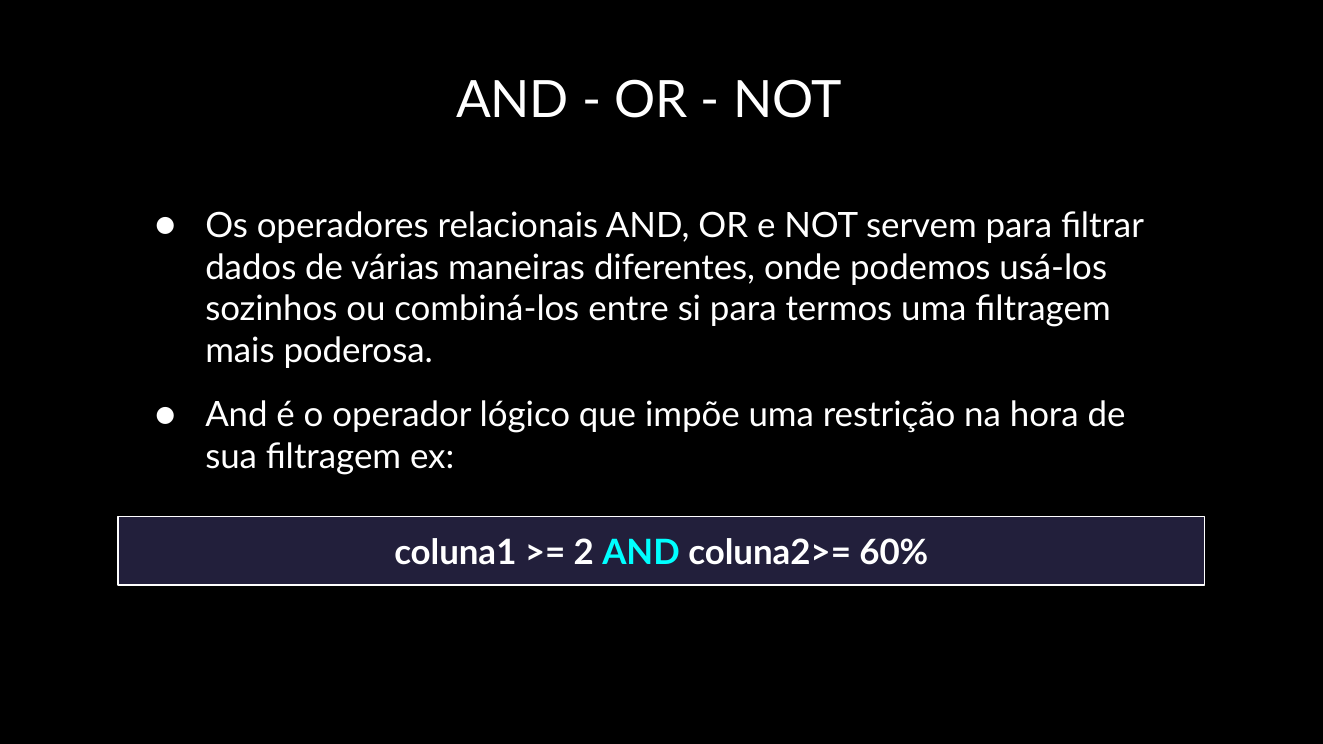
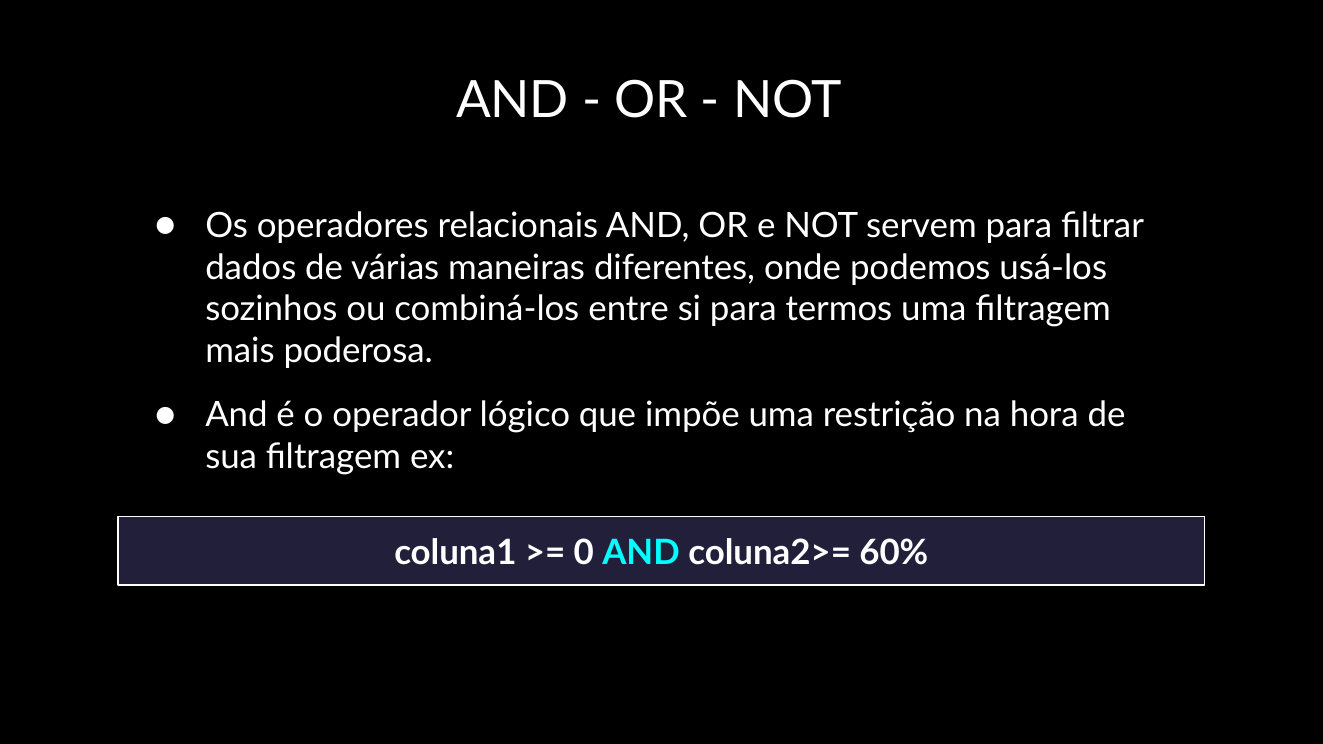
2: 2 -> 0
